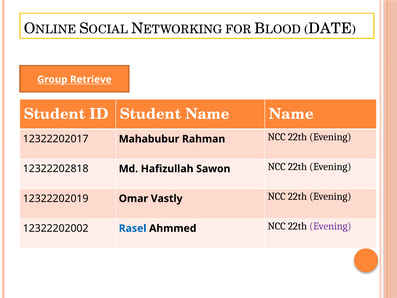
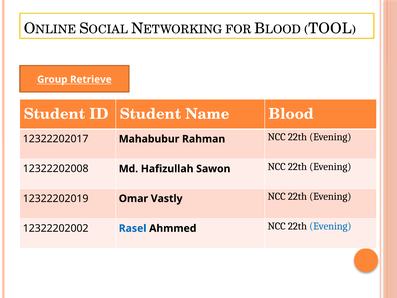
DATE: DATE -> TOOL
Name Name: Name -> Blood
12322202818: 12322202818 -> 12322202008
Evening at (330, 226) colour: purple -> blue
